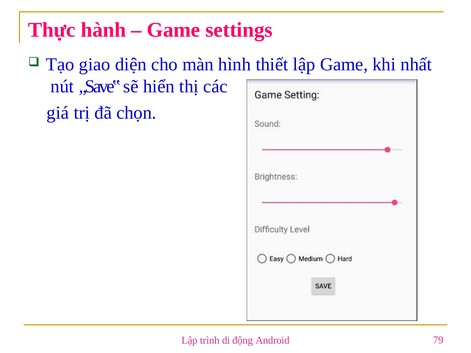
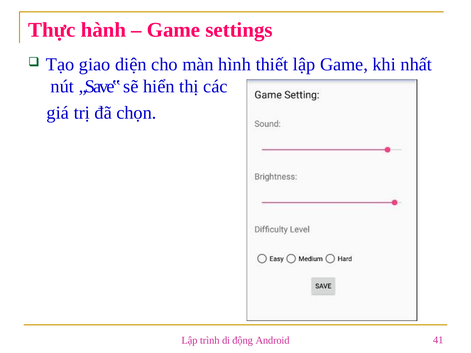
79: 79 -> 41
